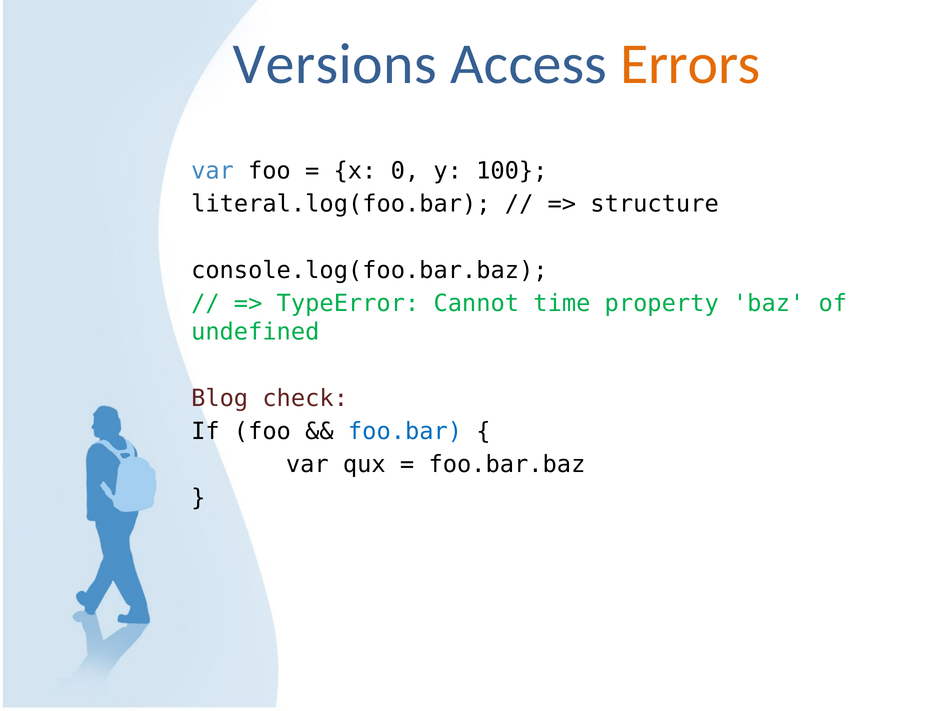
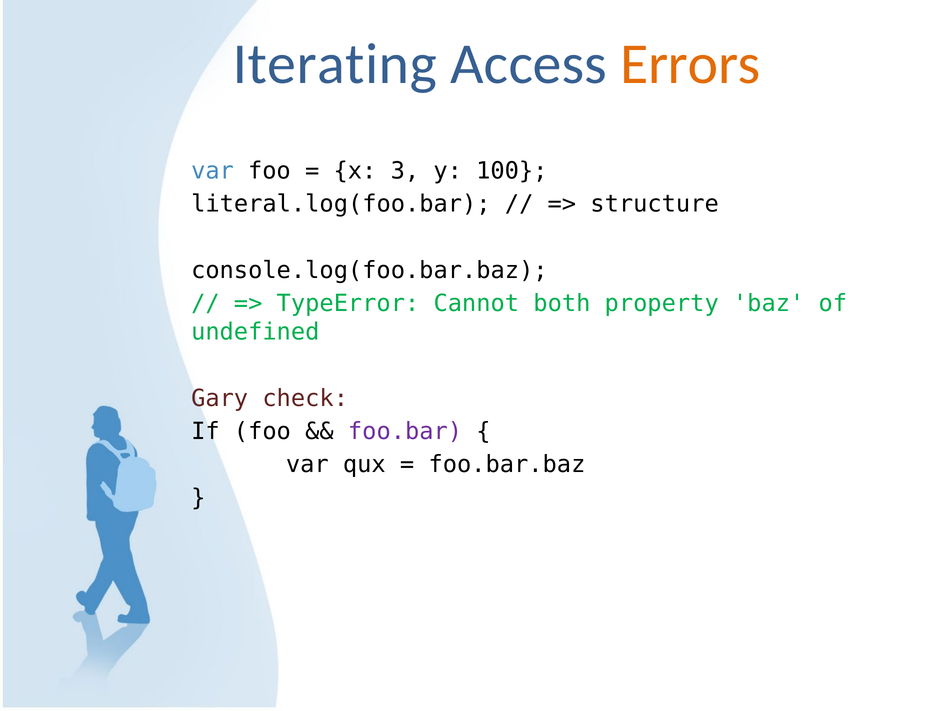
Versions: Versions -> Iterating
0: 0 -> 3
time: time -> both
Blog: Blog -> Gary
foo.bar colour: blue -> purple
